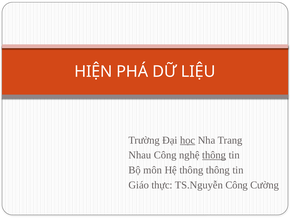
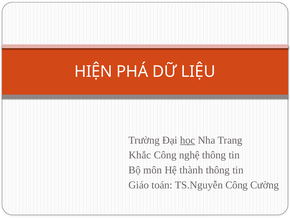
Nhau: Nhau -> Khắc
thông at (214, 155) underline: present -> none
Hệ thông: thông -> thành
thực: thực -> toán
